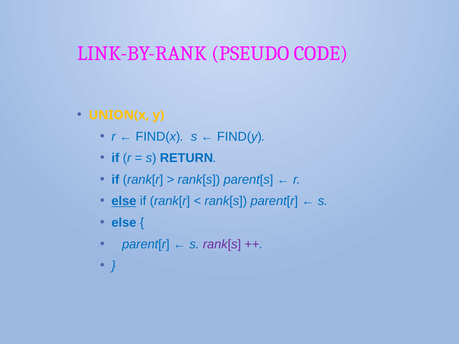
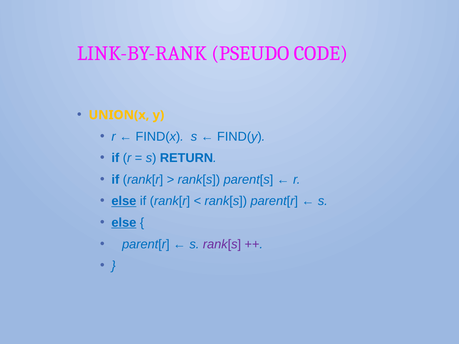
else at (124, 223) underline: none -> present
